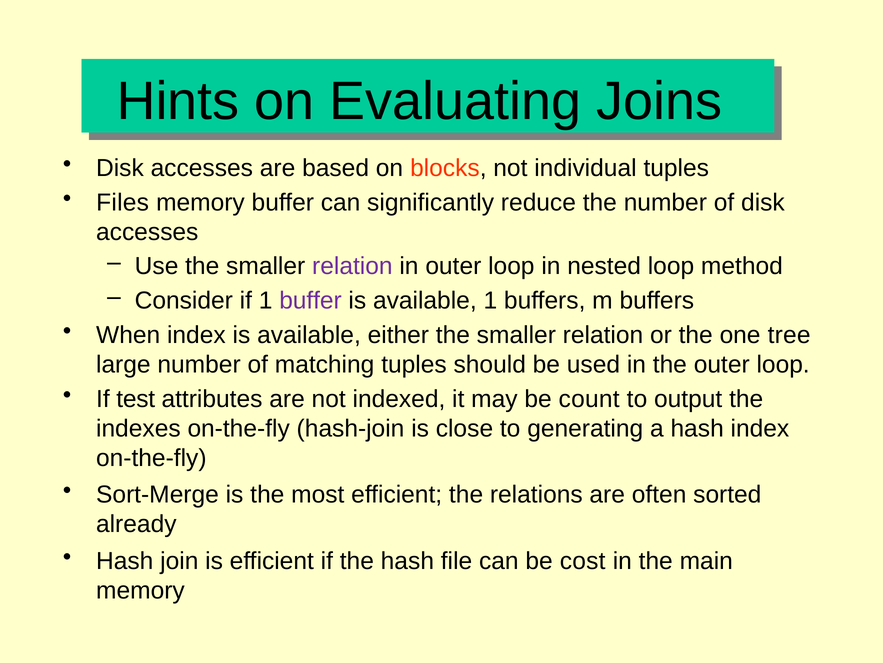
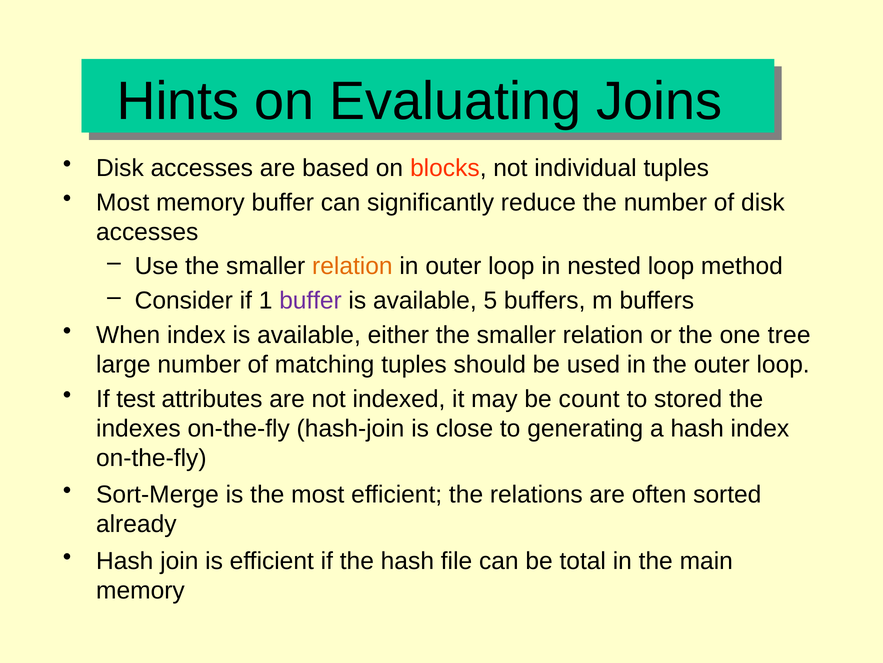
Files at (123, 202): Files -> Most
relation at (352, 266) colour: purple -> orange
available 1: 1 -> 5
output: output -> stored
cost: cost -> total
